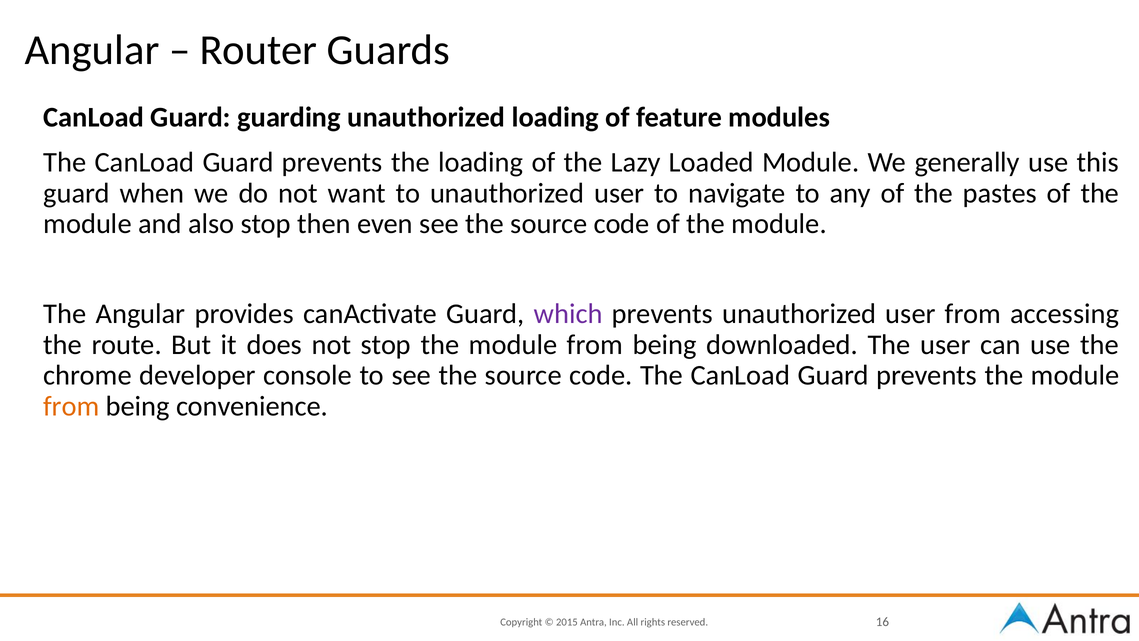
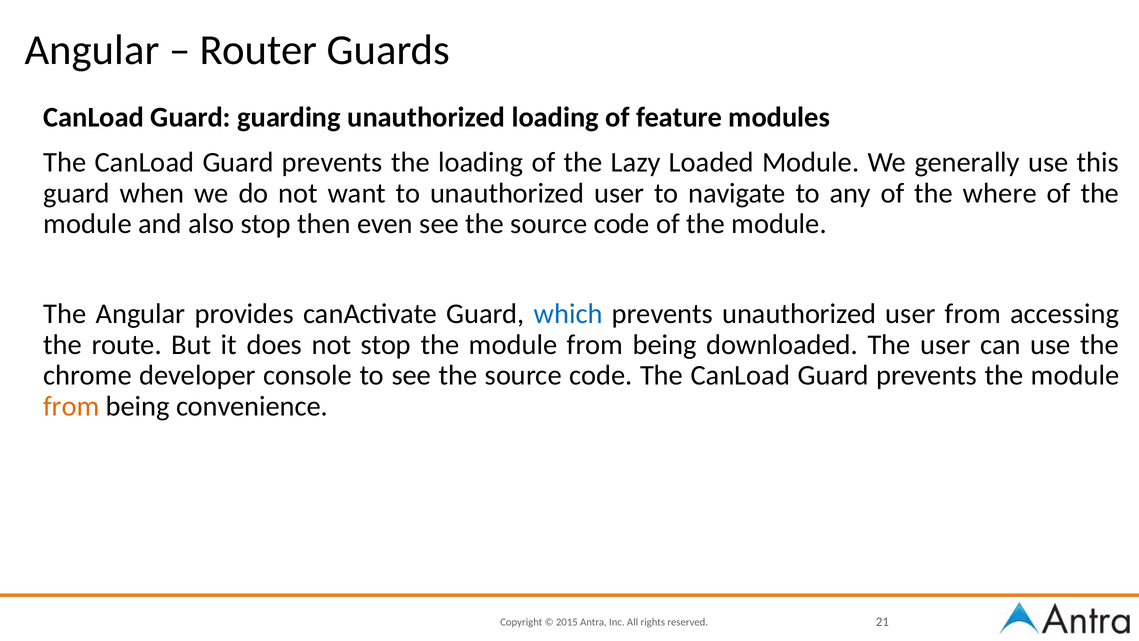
pastes: pastes -> where
which colour: purple -> blue
16: 16 -> 21
